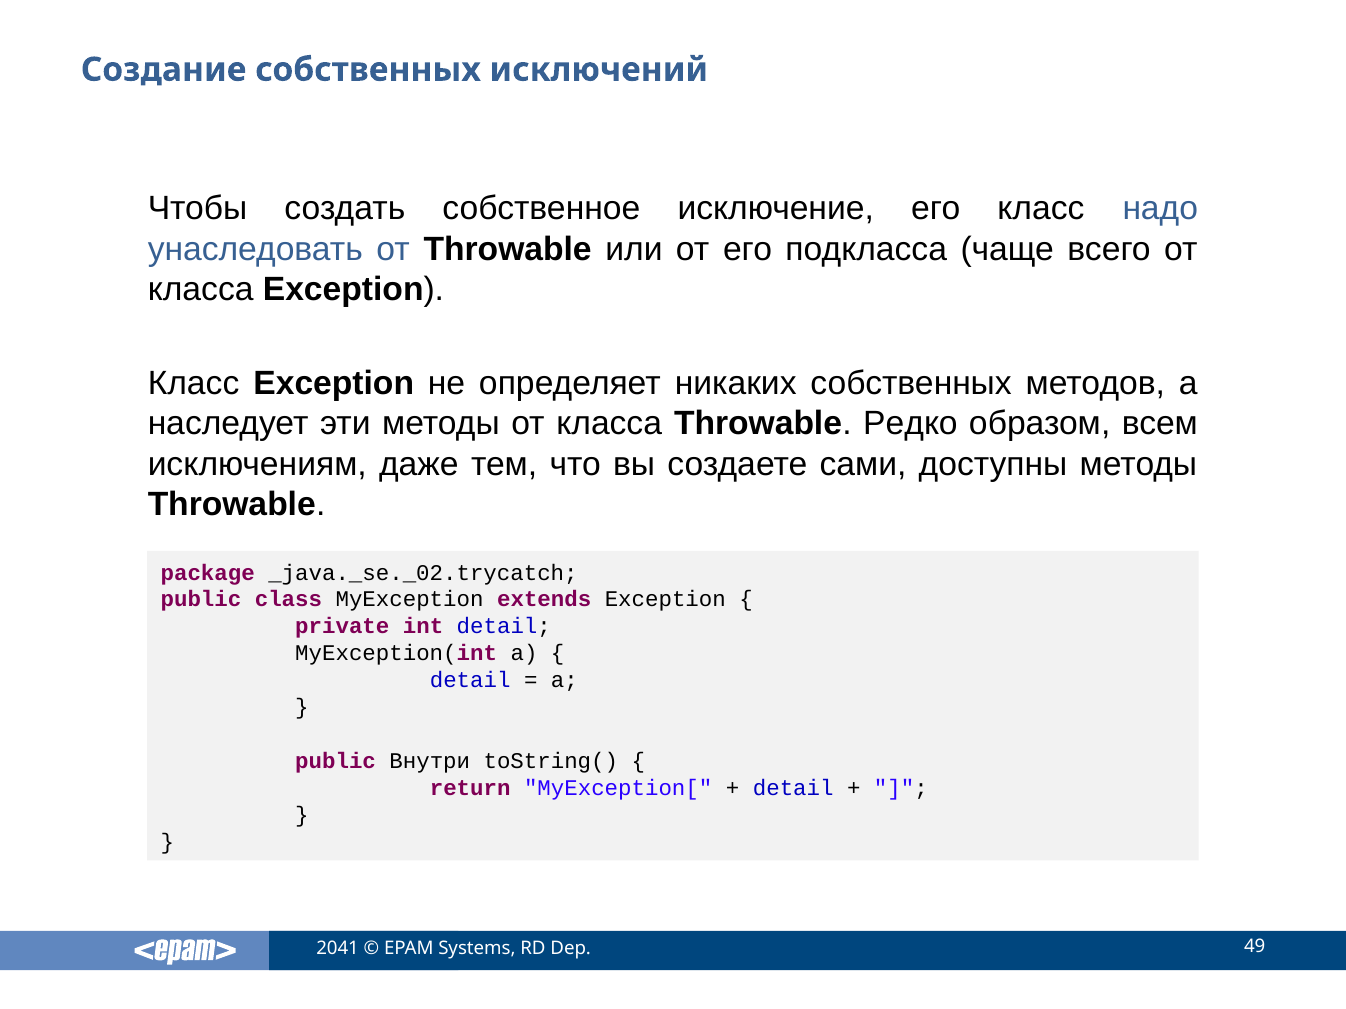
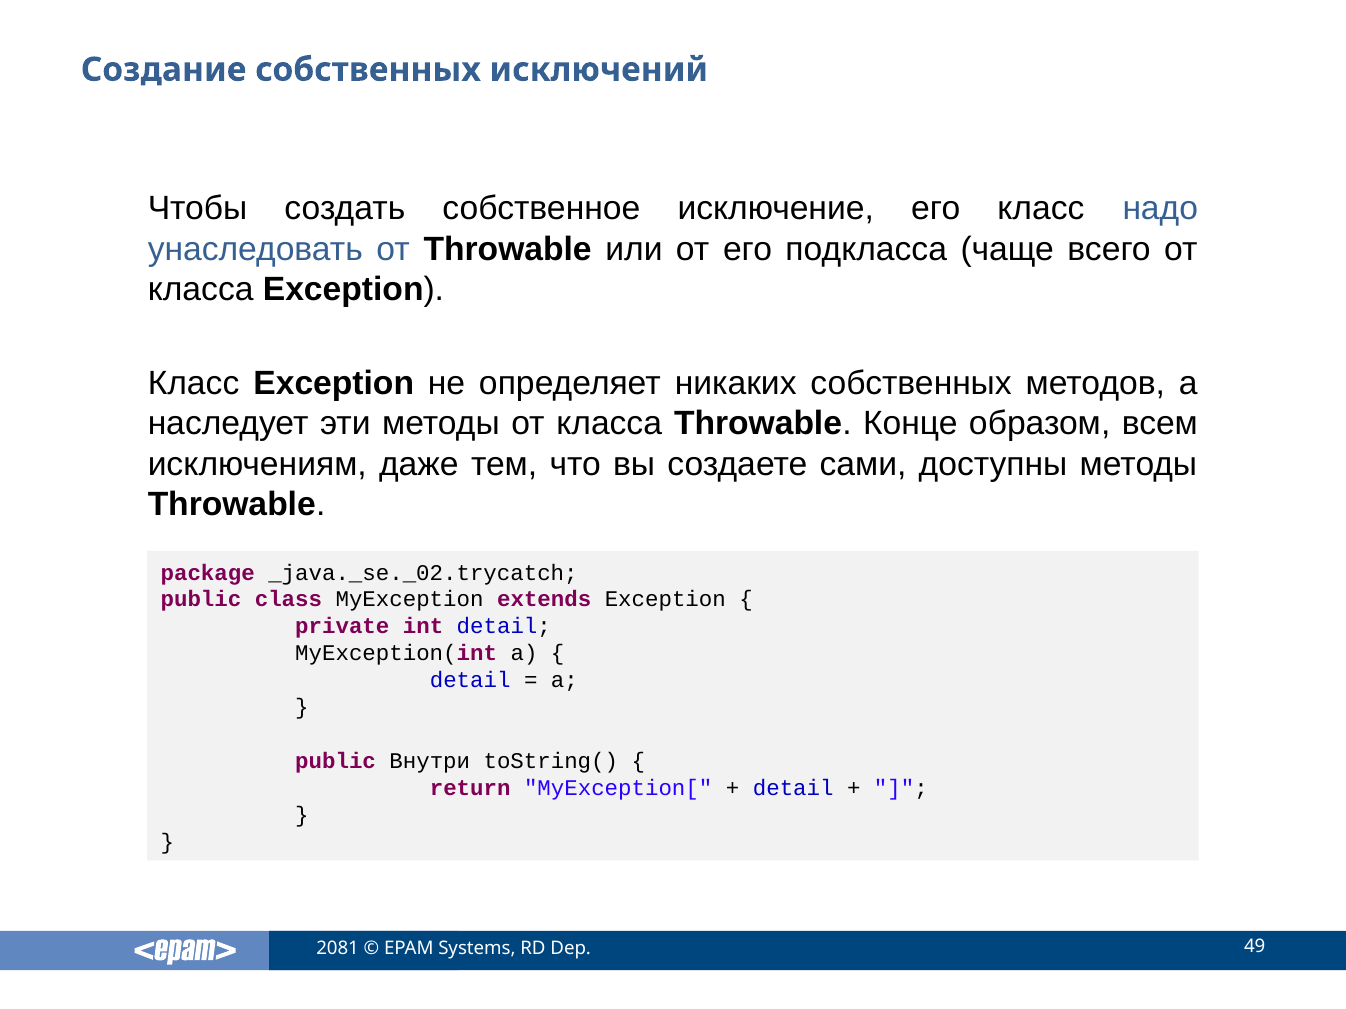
Редко: Редко -> Конце
2041: 2041 -> 2081
